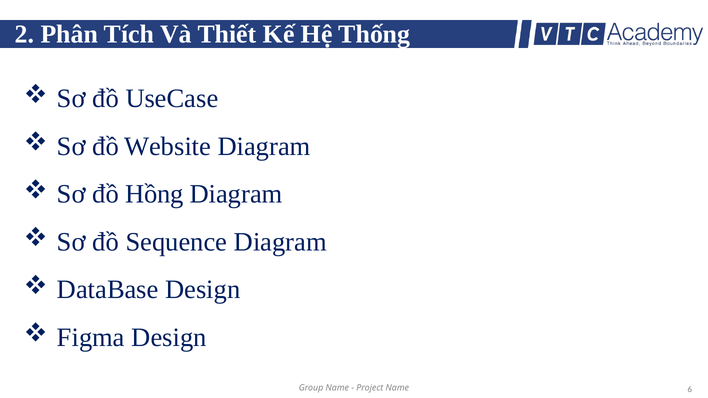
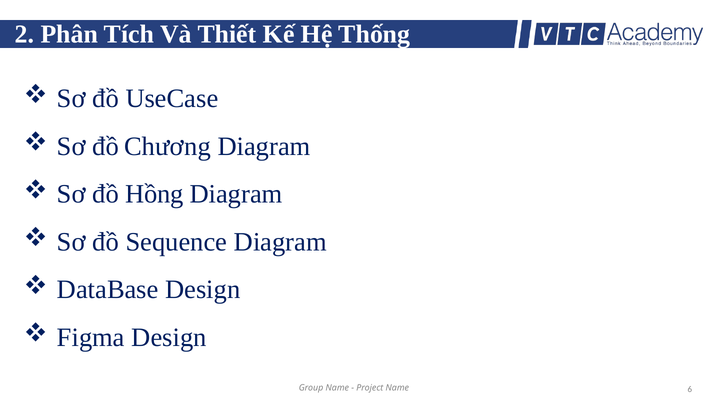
Website: Website -> Chương
